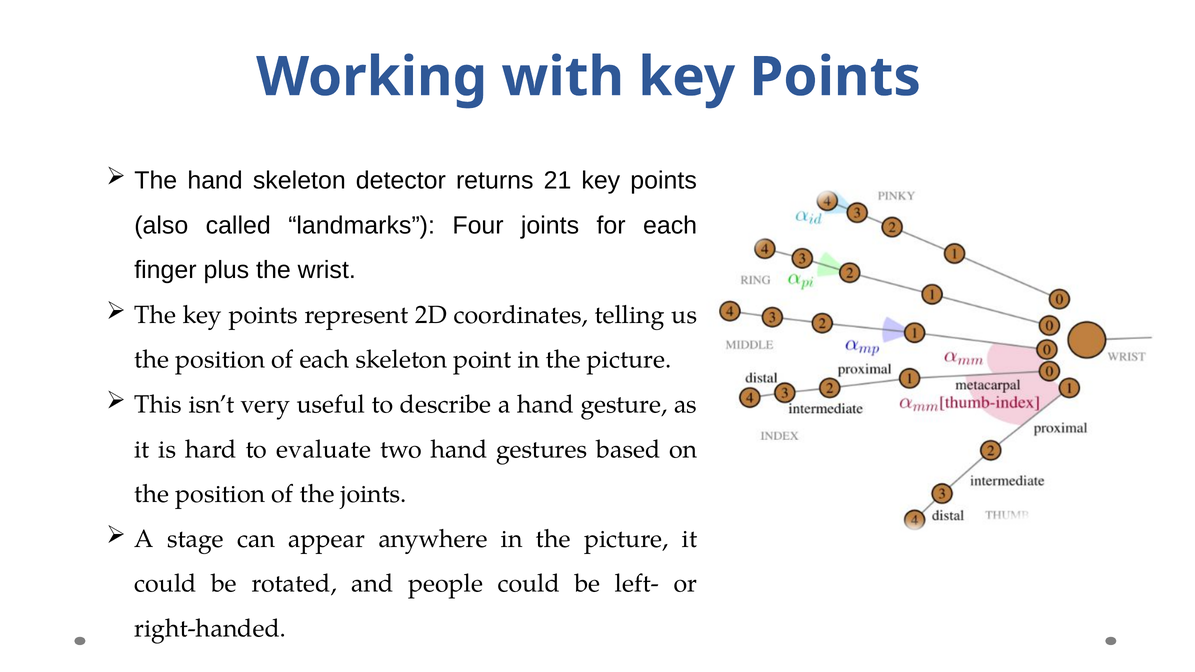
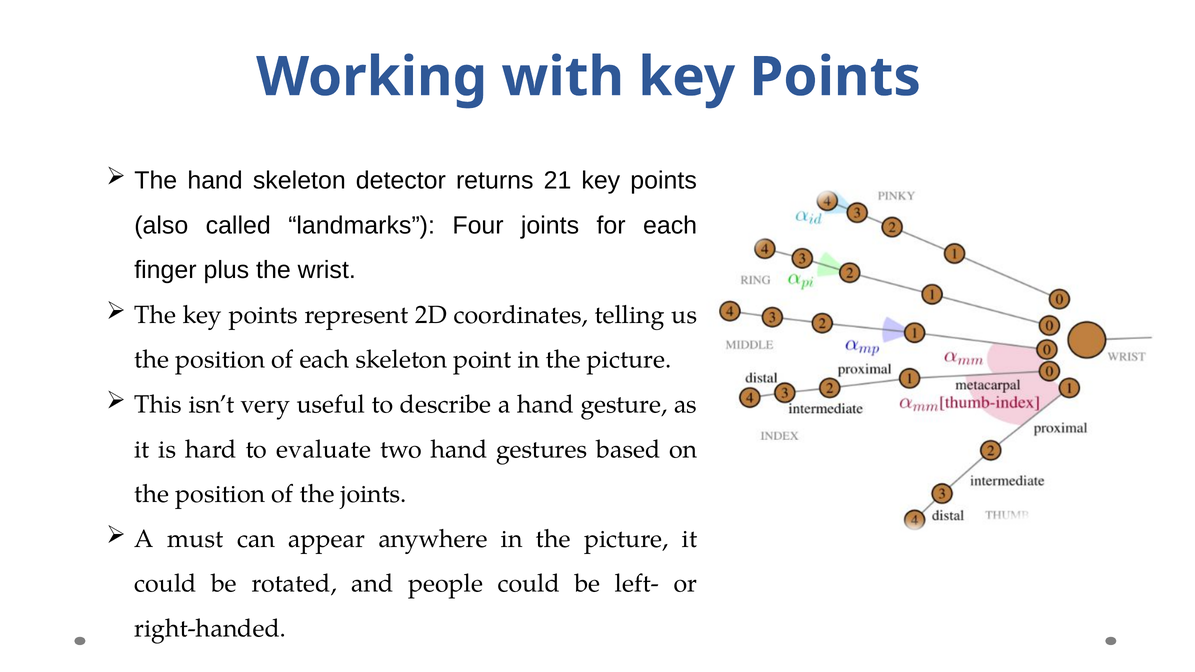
stage: stage -> must
